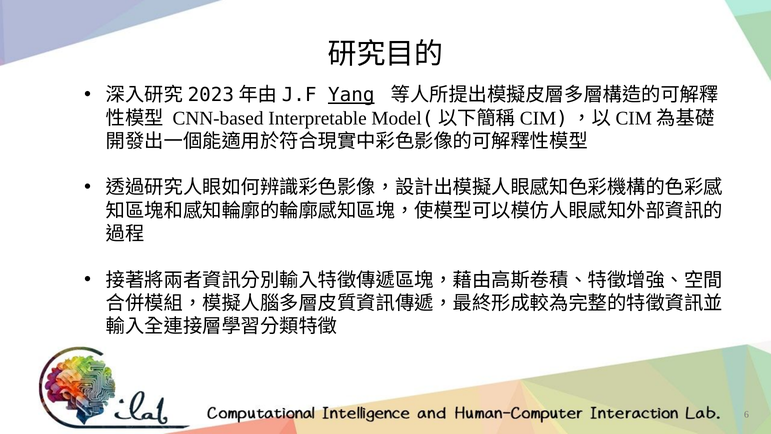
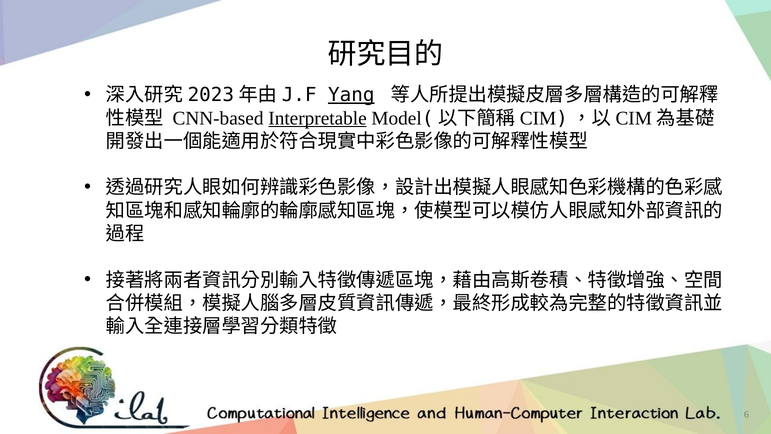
Interpretable underline: none -> present
